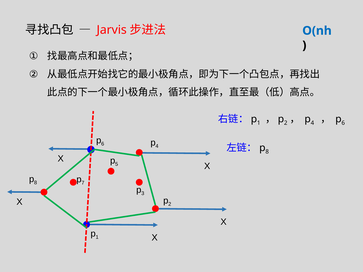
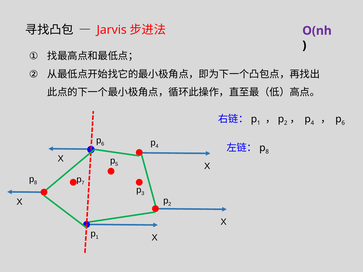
O(nh colour: blue -> purple
